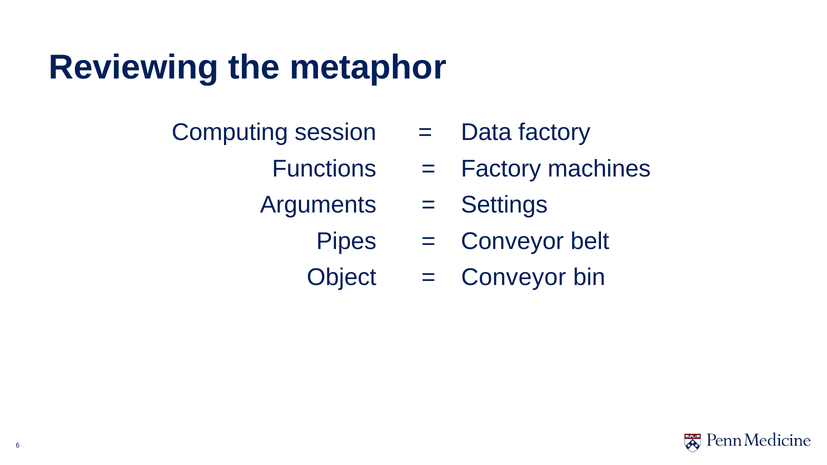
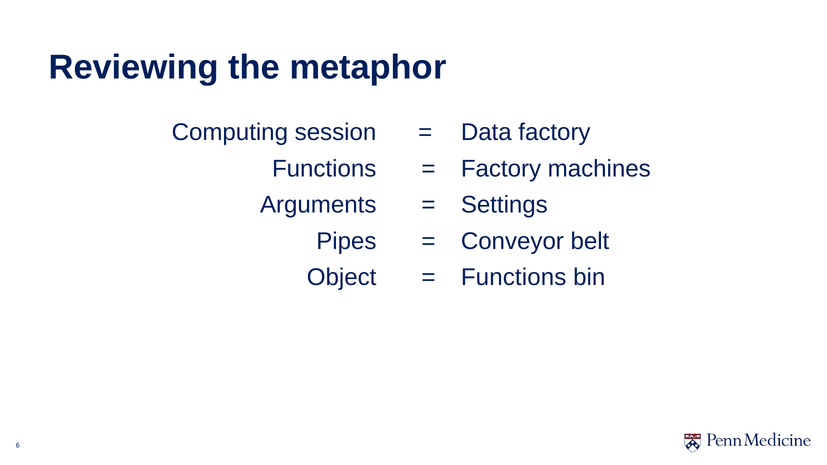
Conveyor at (514, 278): Conveyor -> Functions
